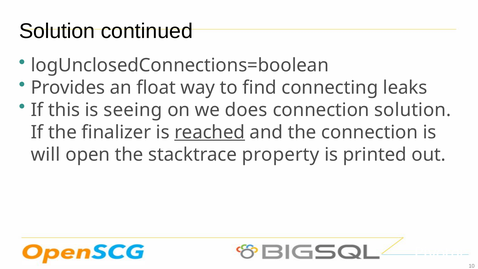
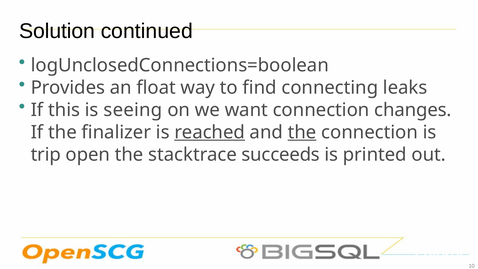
does: does -> want
connection solution: solution -> changes
the at (302, 132) underline: none -> present
will: will -> trip
property: property -> succeeds
